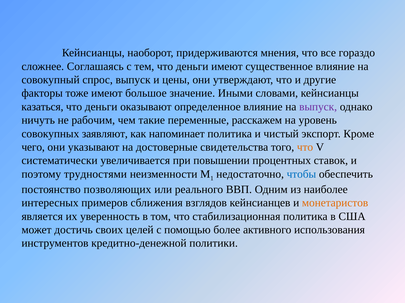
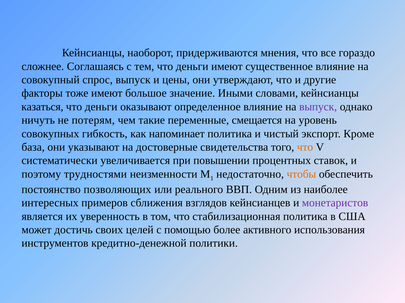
рабочим: рабочим -> потерям
расскажем: расскажем -> смещается
заявляют: заявляют -> гибкость
чего: чего -> база
чтобы colour: blue -> orange
монетаристов colour: orange -> purple
